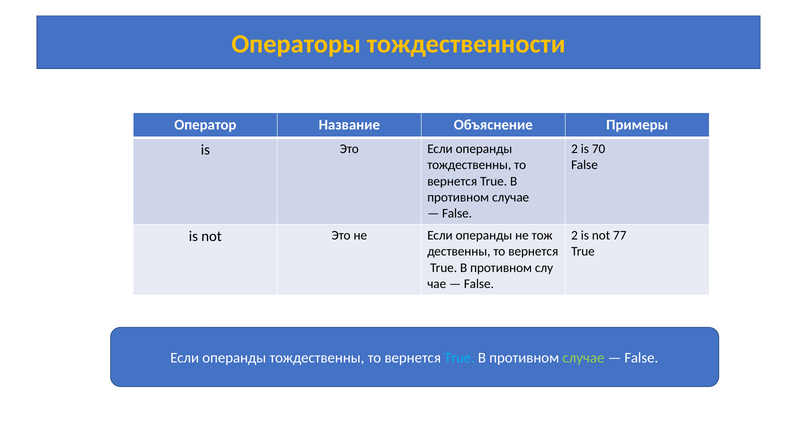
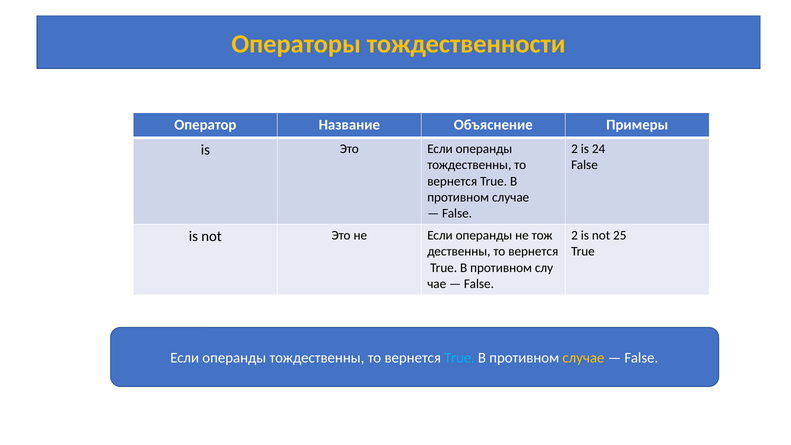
70: 70 -> 24
77: 77 -> 25
случае at (583, 358) colour: light green -> yellow
